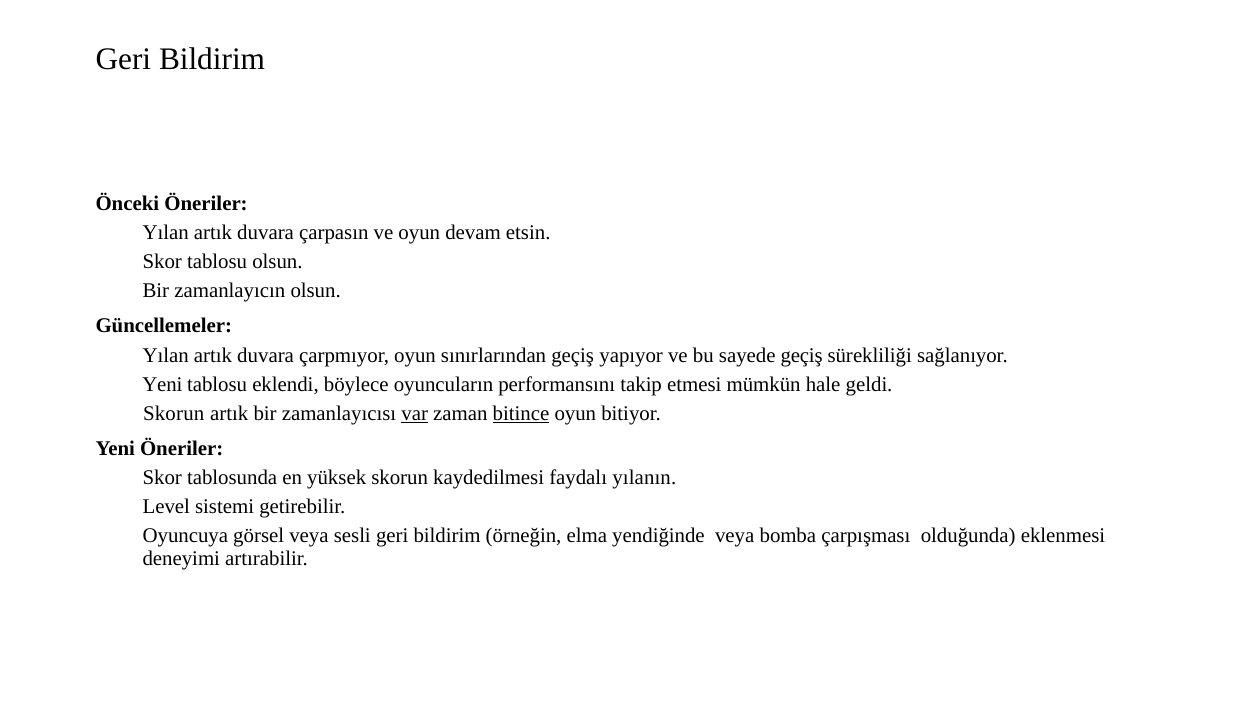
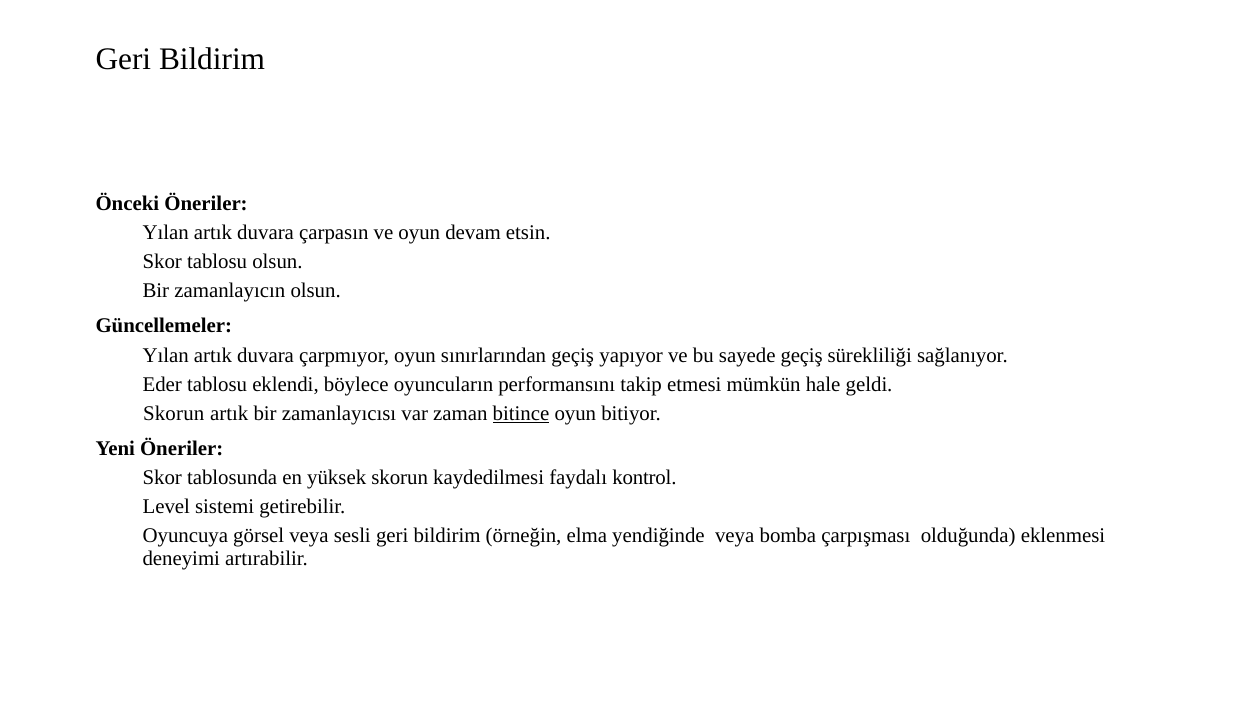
Yeni at (162, 384): Yeni -> Eder
var underline: present -> none
yılanın: yılanın -> kontrol
